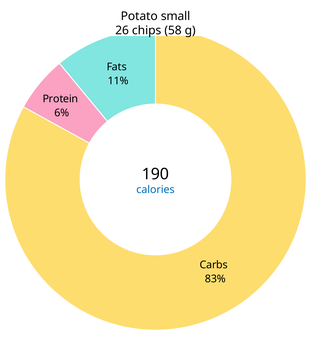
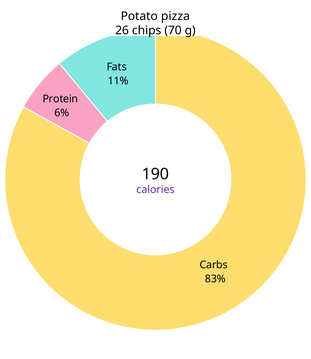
small: small -> pizza
58: 58 -> 70
calories colour: blue -> purple
